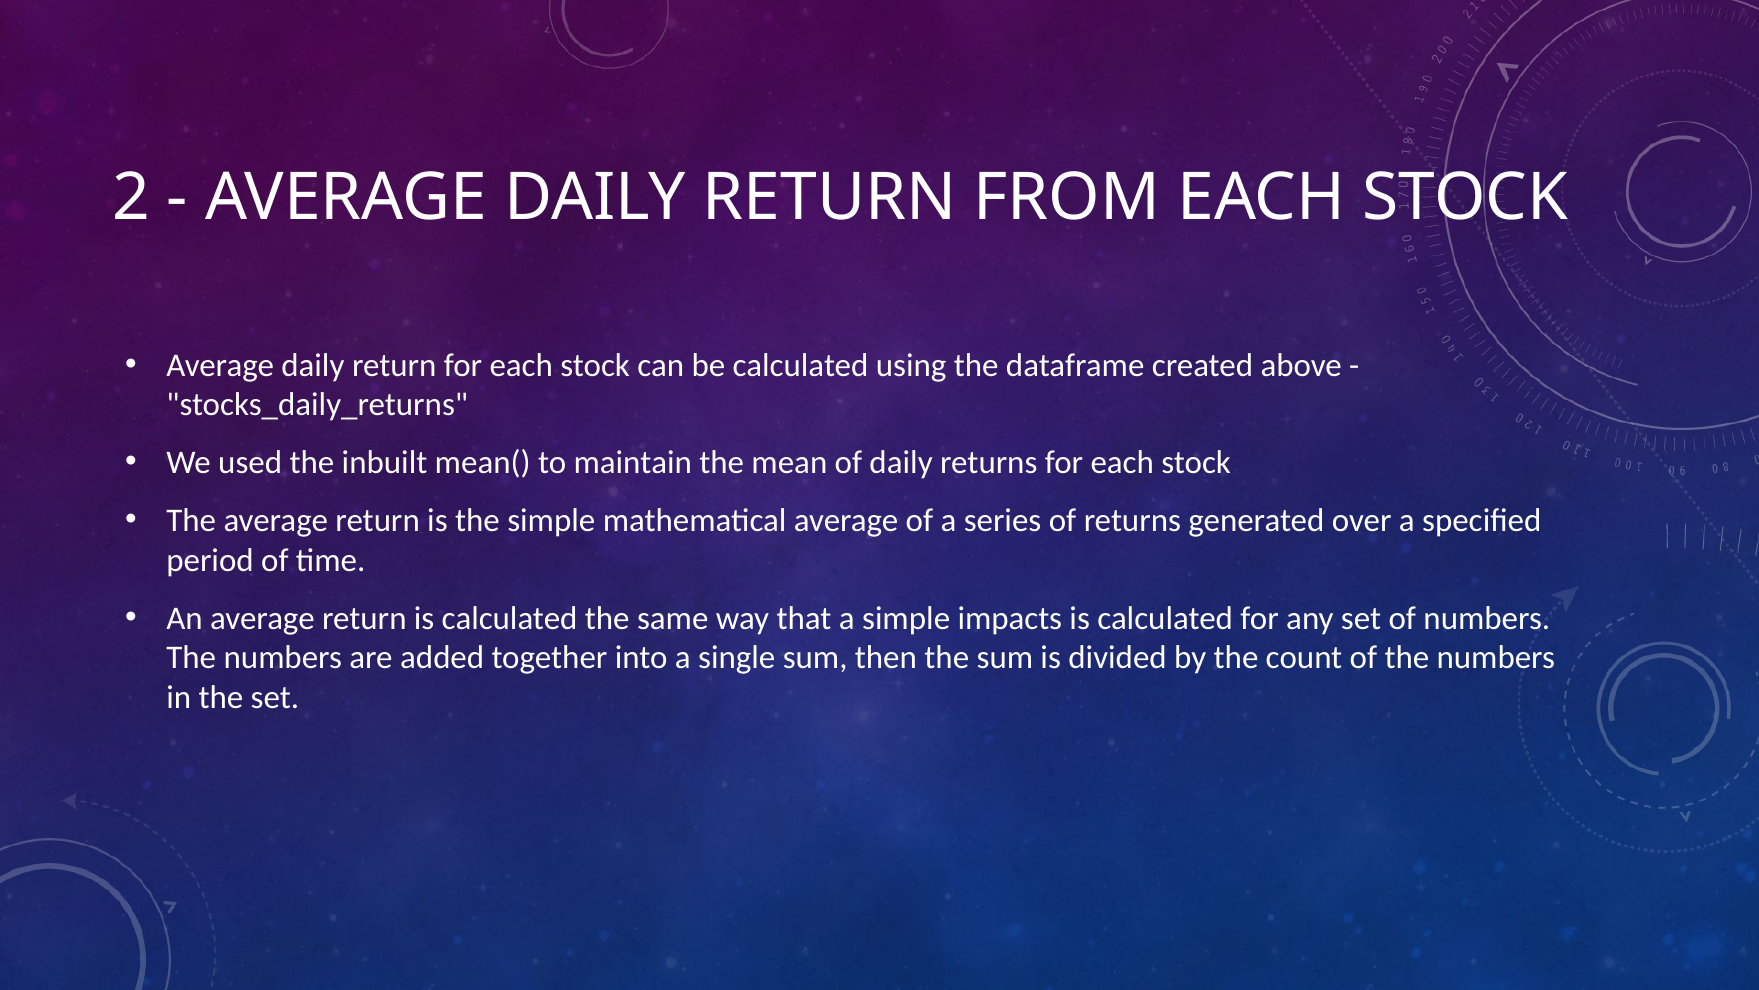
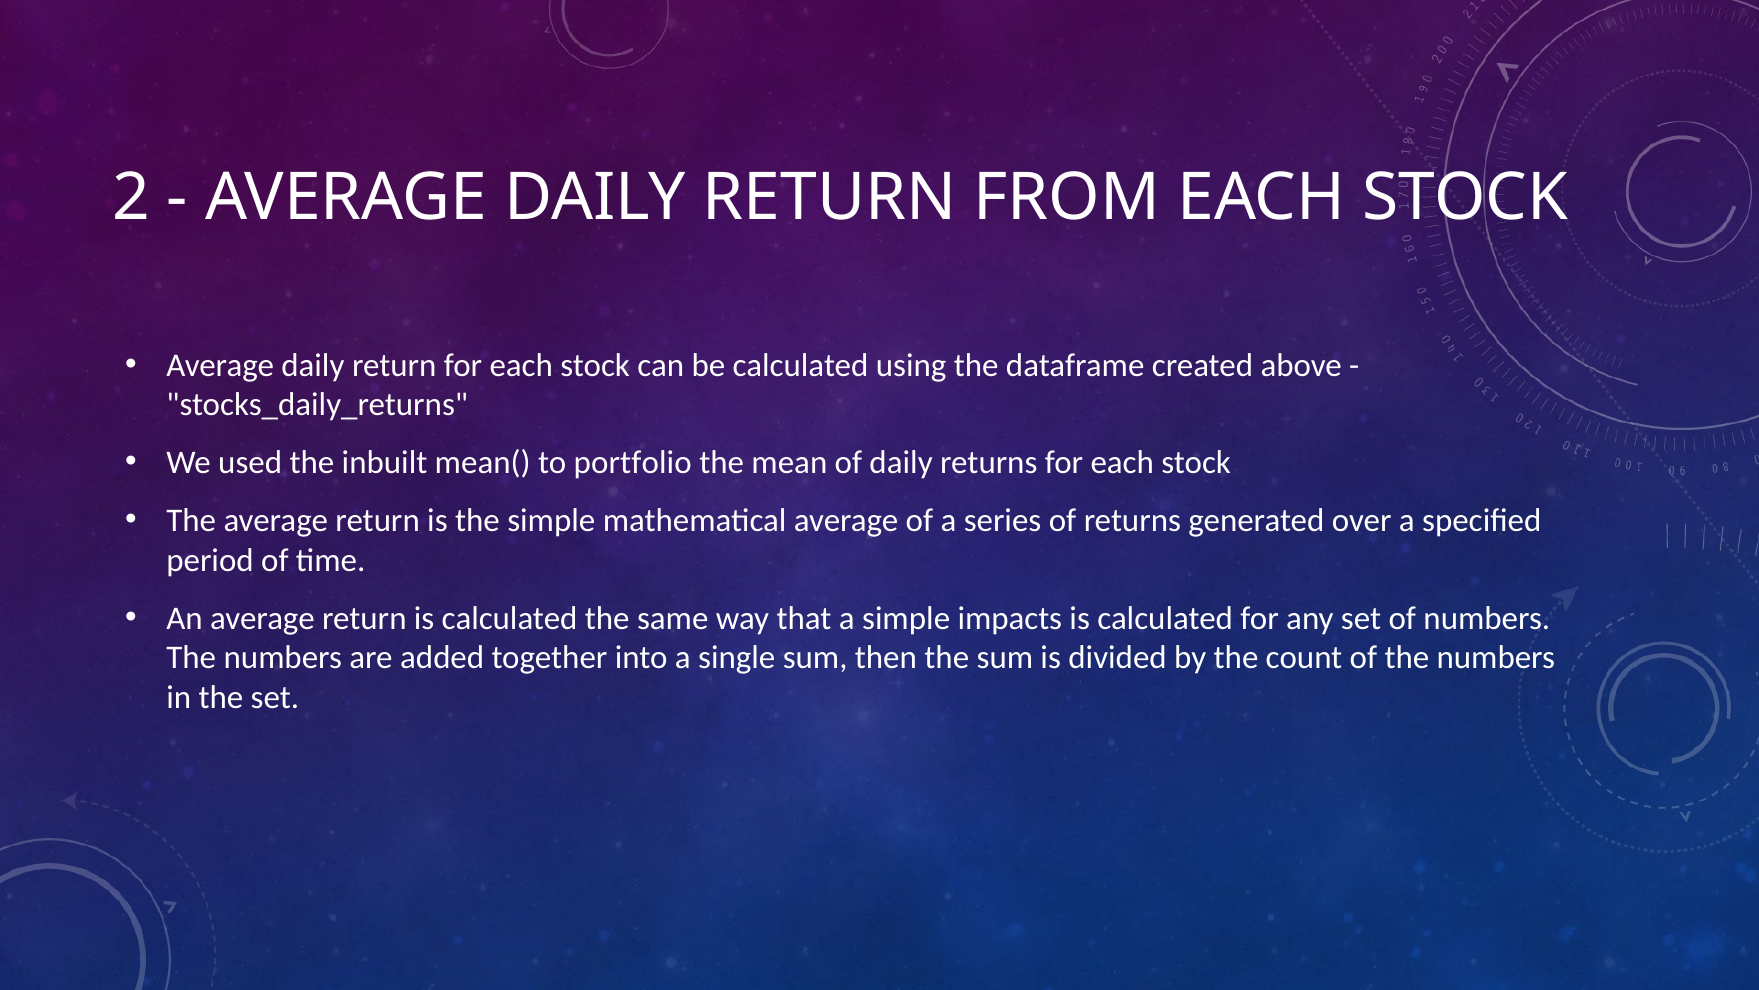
maintain: maintain -> portfolio
